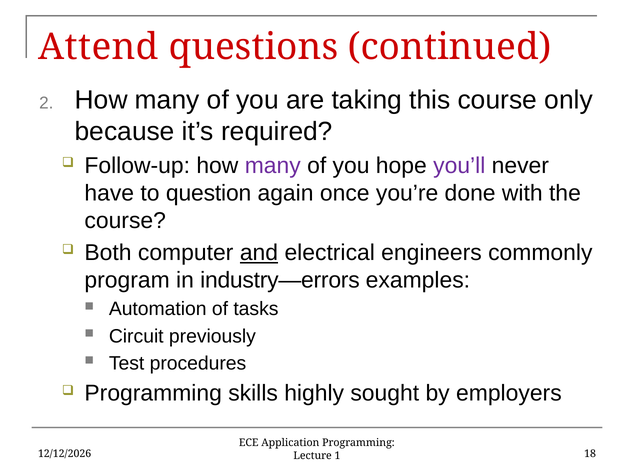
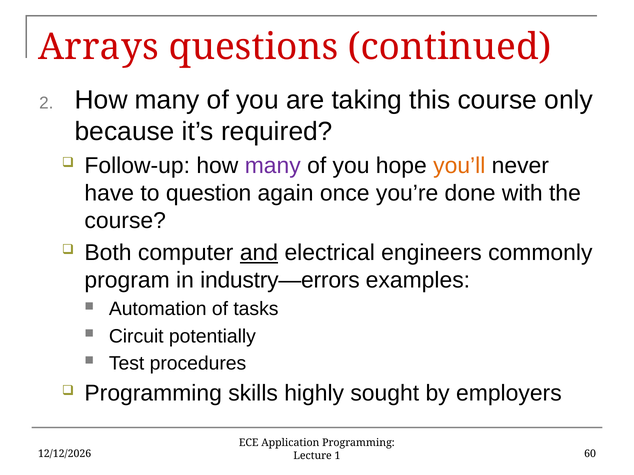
Attend: Attend -> Arrays
you’ll colour: purple -> orange
previously: previously -> potentially
18: 18 -> 60
